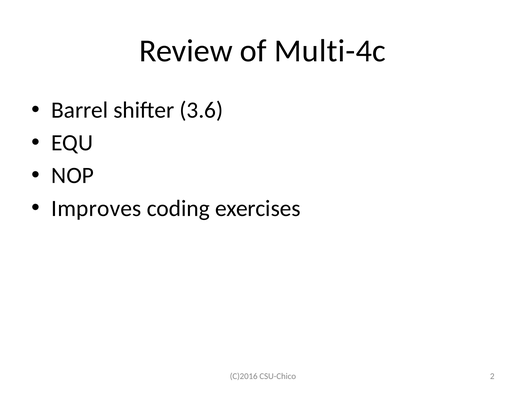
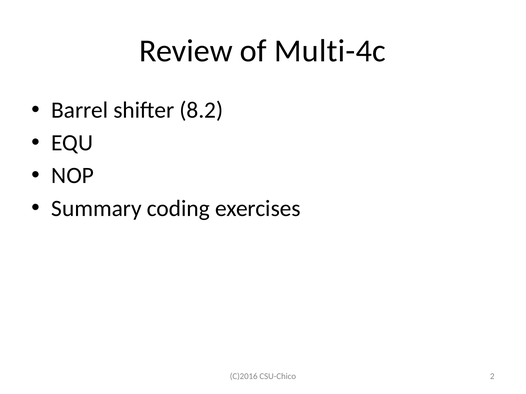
3.6: 3.6 -> 8.2
Improves: Improves -> Summary
